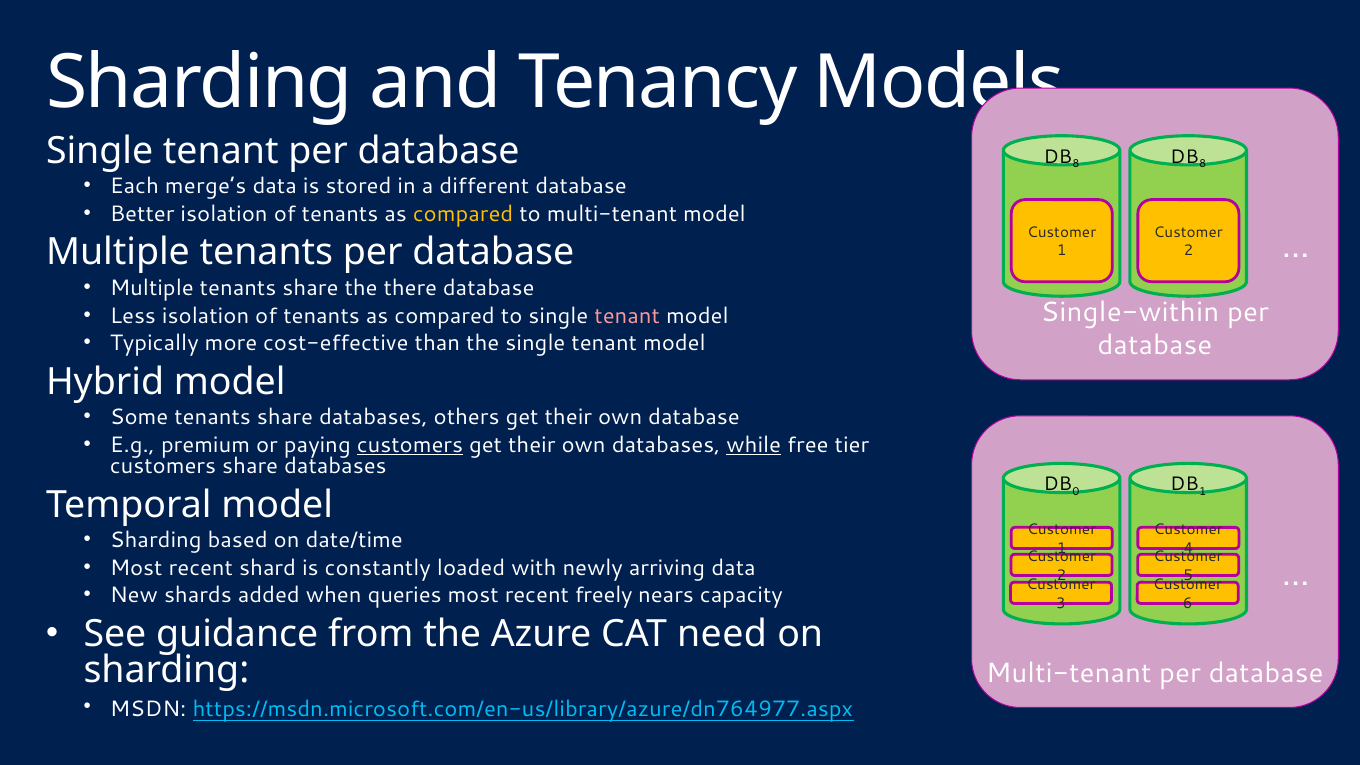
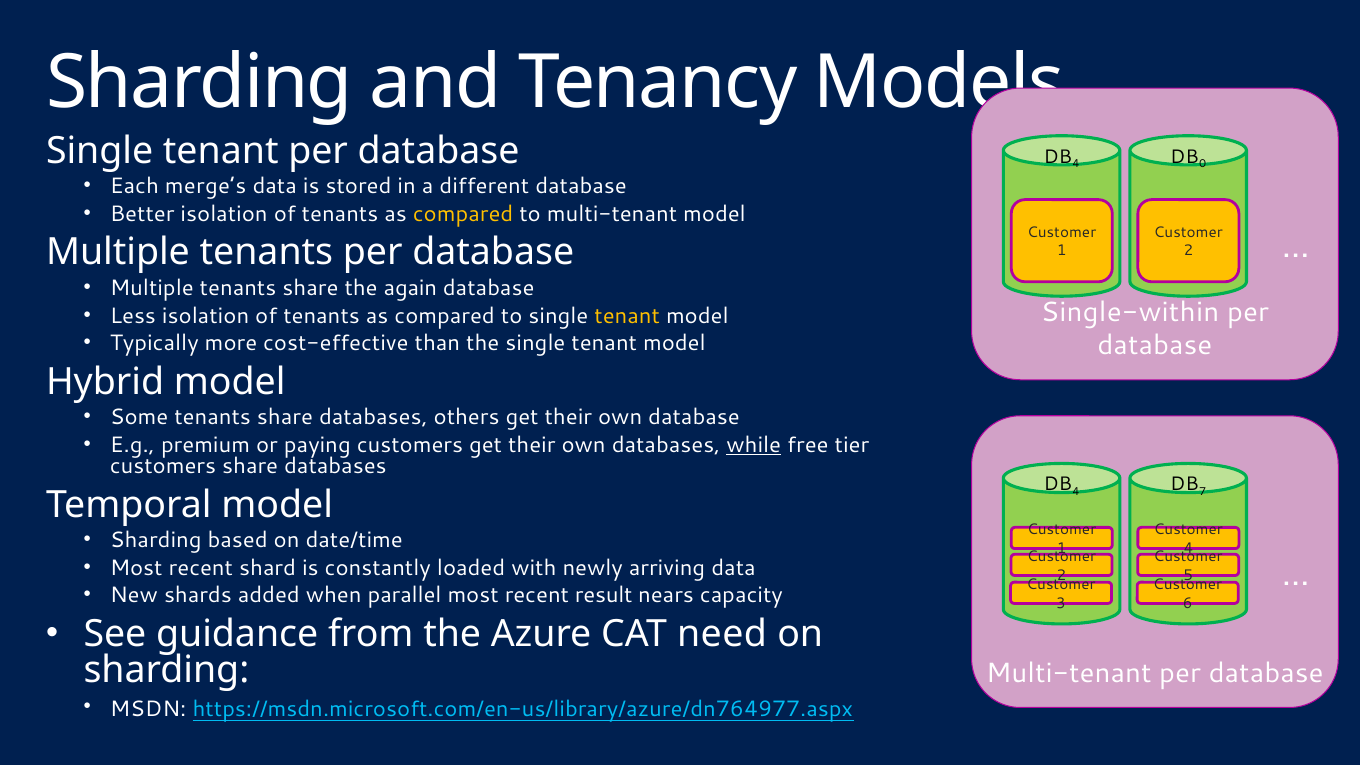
8 at (1076, 164): 8 -> 4
8 at (1203, 164): 8 -> 0
there: there -> again
tenant at (627, 316) colour: pink -> yellow
customers at (410, 445) underline: present -> none
0 at (1076, 492): 0 -> 4
1 at (1203, 492): 1 -> 7
queries: queries -> parallel
freely: freely -> result
